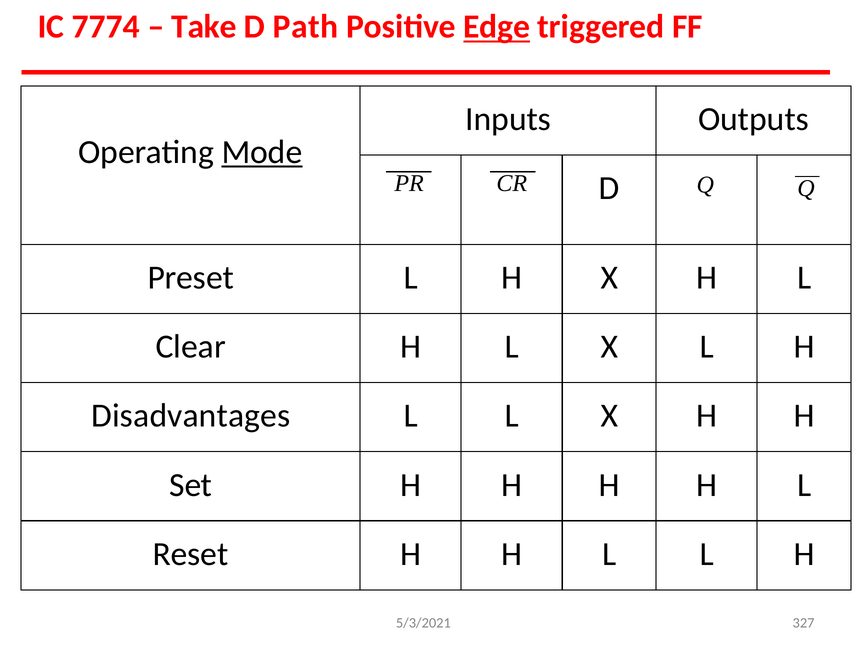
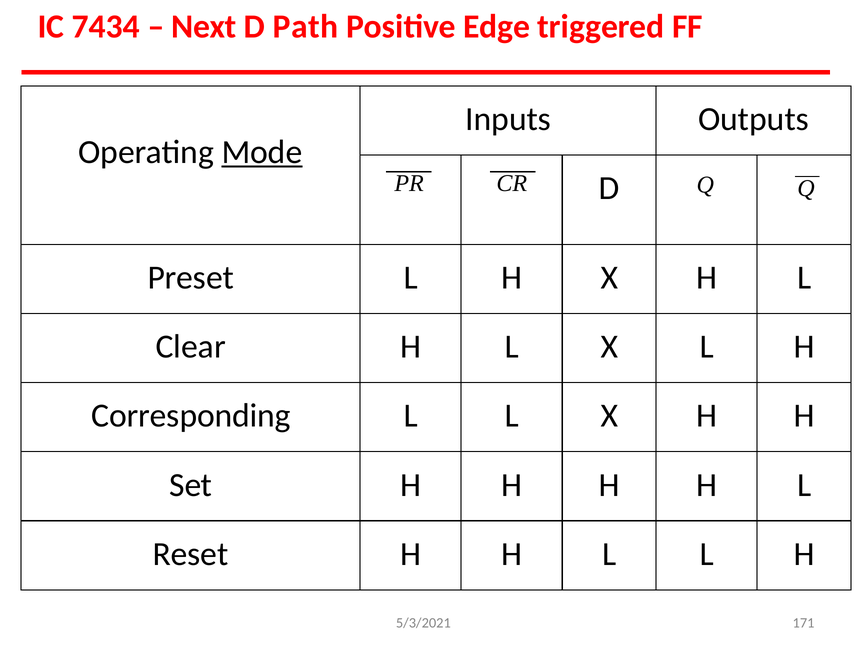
7774: 7774 -> 7434
Take: Take -> Next
Edge underline: present -> none
Disadvantages: Disadvantages -> Corresponding
327: 327 -> 171
